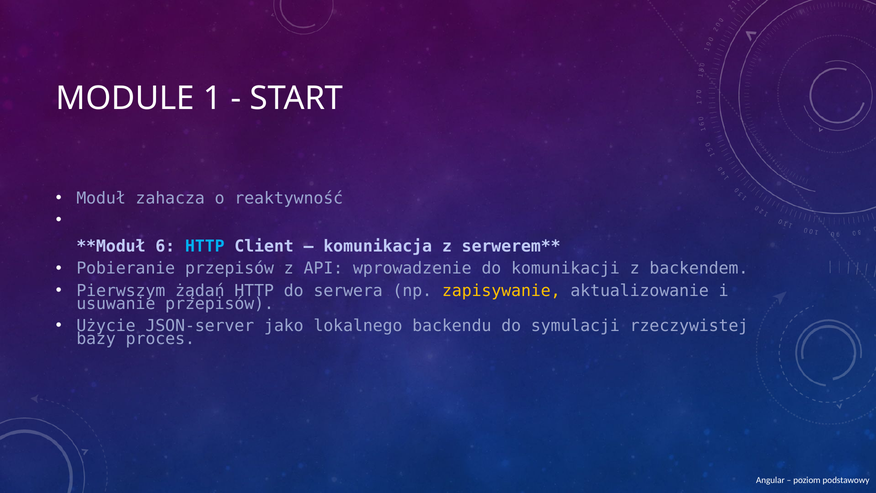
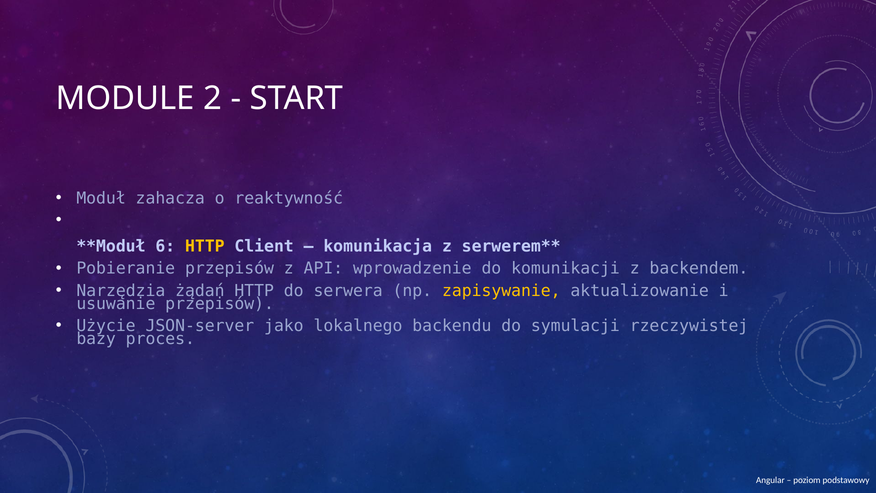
1: 1 -> 2
HTTP at (205, 246) colour: light blue -> yellow
Pierwszym: Pierwszym -> Narzędzia
